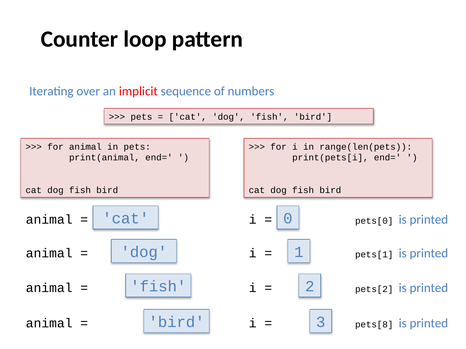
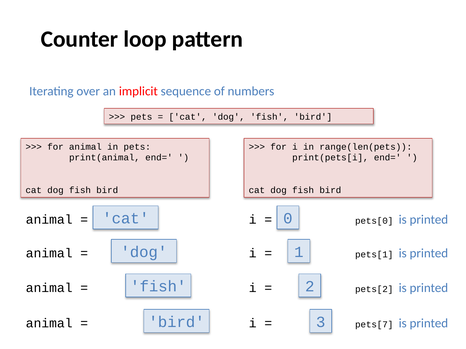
pets[8: pets[8 -> pets[7
